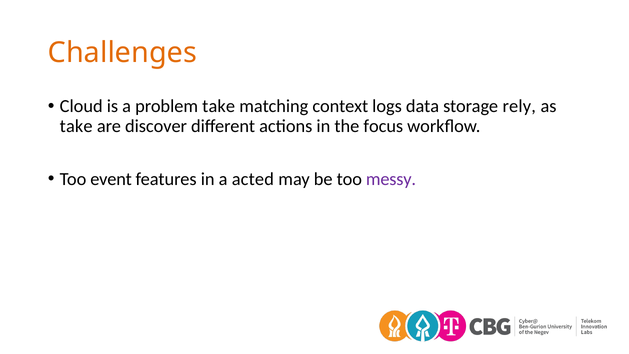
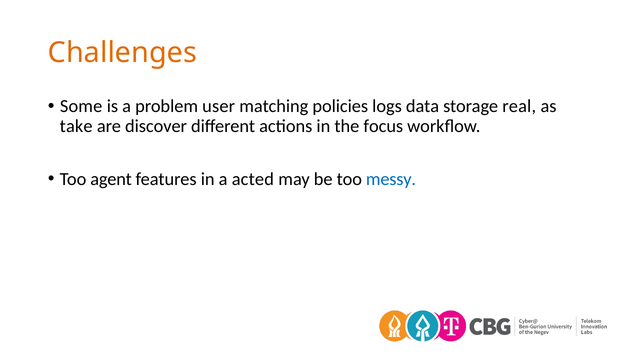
Cloud: Cloud -> Some
problem take: take -> user
context: context -> policies
rely: rely -> real
event: event -> agent
messy colour: purple -> blue
